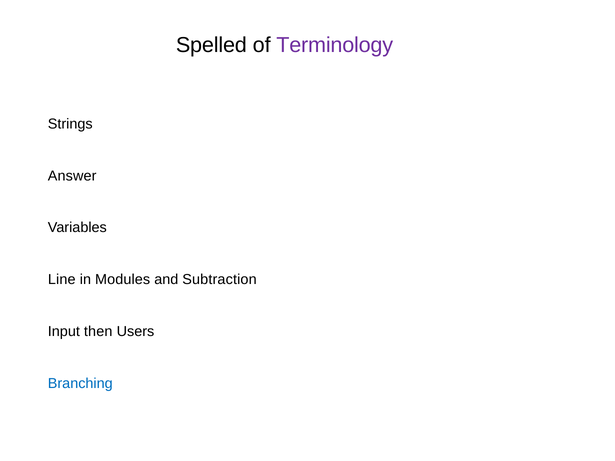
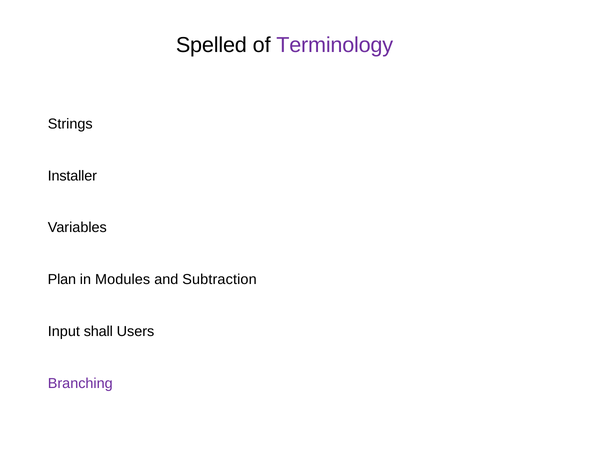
Answer: Answer -> Installer
Line: Line -> Plan
then: then -> shall
Branching colour: blue -> purple
